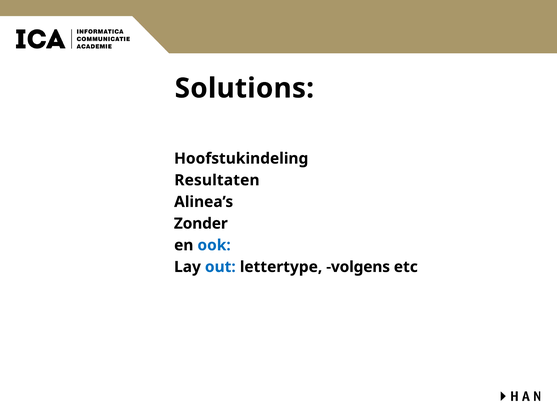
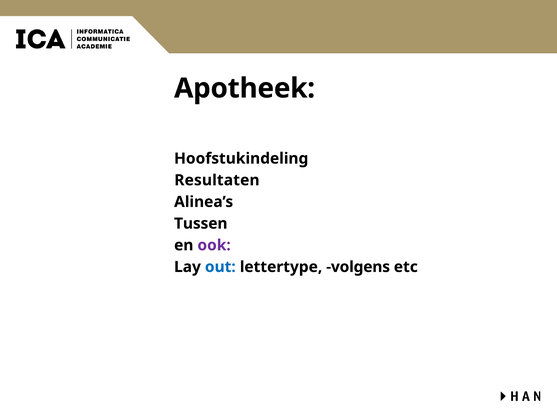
Solutions: Solutions -> Apotheek
Zonder: Zonder -> Tussen
ook colour: blue -> purple
